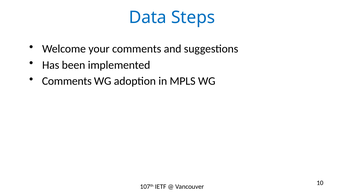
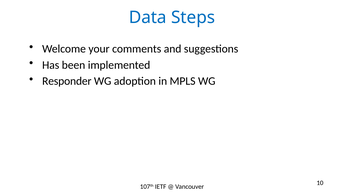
Comments at (67, 81): Comments -> Responder
